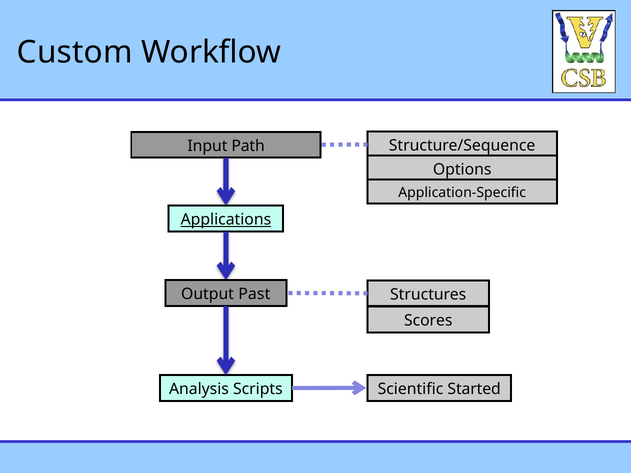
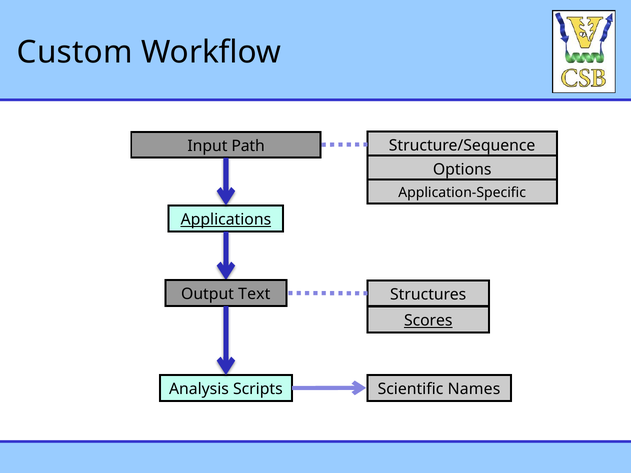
Past: Past -> Text
Scores underline: none -> present
Started: Started -> Names
